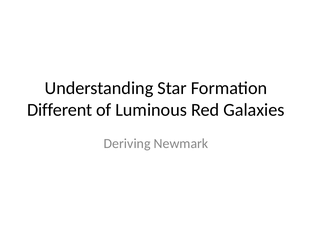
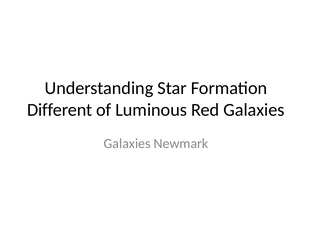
Deriving at (127, 143): Deriving -> Galaxies
